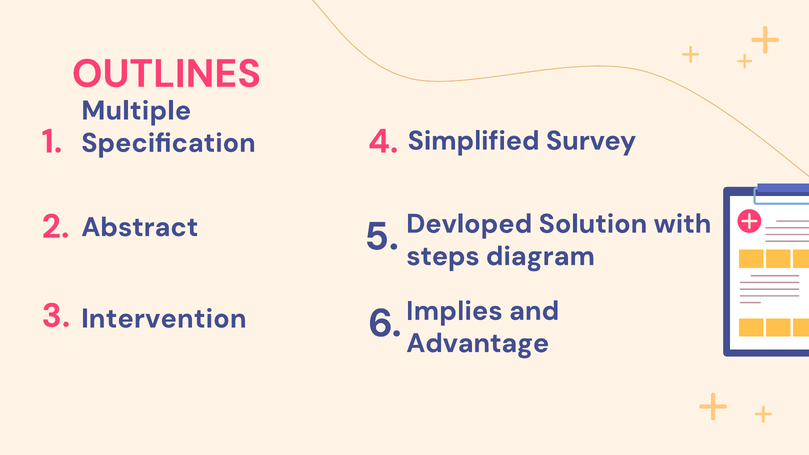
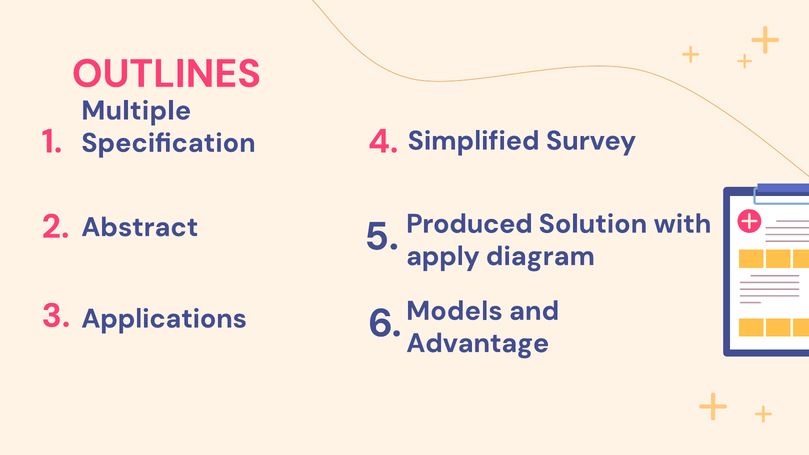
Devloped: Devloped -> Produced
steps: steps -> apply
Implies: Implies -> Models
Intervention: Intervention -> Applications
